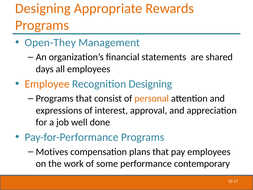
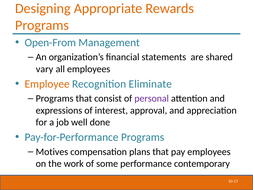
Open-They: Open-They -> Open-From
days: days -> vary
Recognition Designing: Designing -> Eliminate
personal colour: orange -> purple
